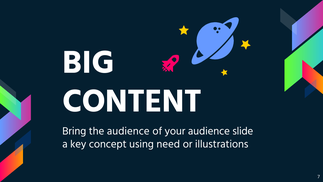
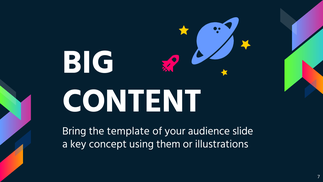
the audience: audience -> template
need: need -> them
